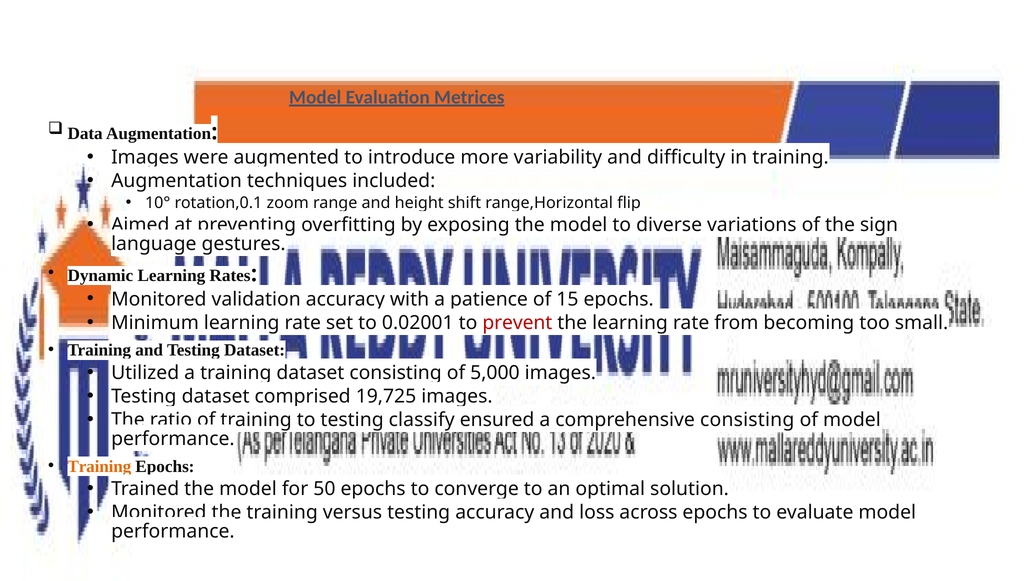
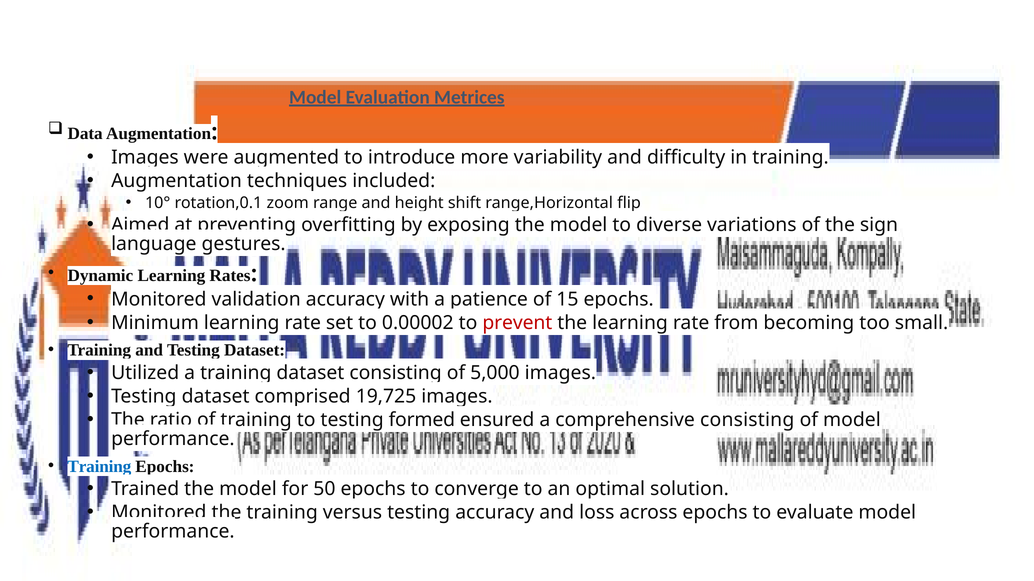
0.02001: 0.02001 -> 0.00002
classify: classify -> formed
Training at (99, 467) colour: orange -> blue
